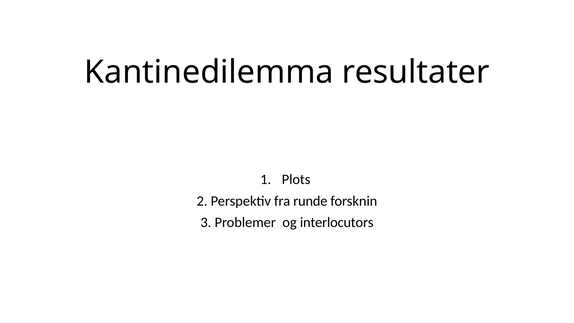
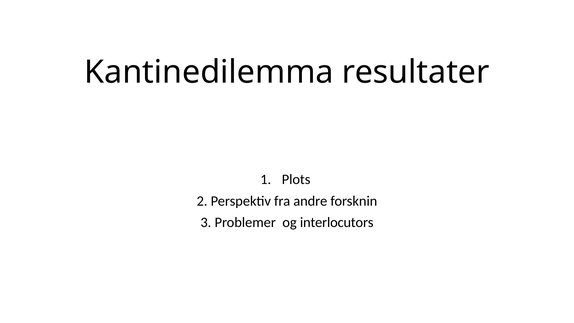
runde: runde -> andre
